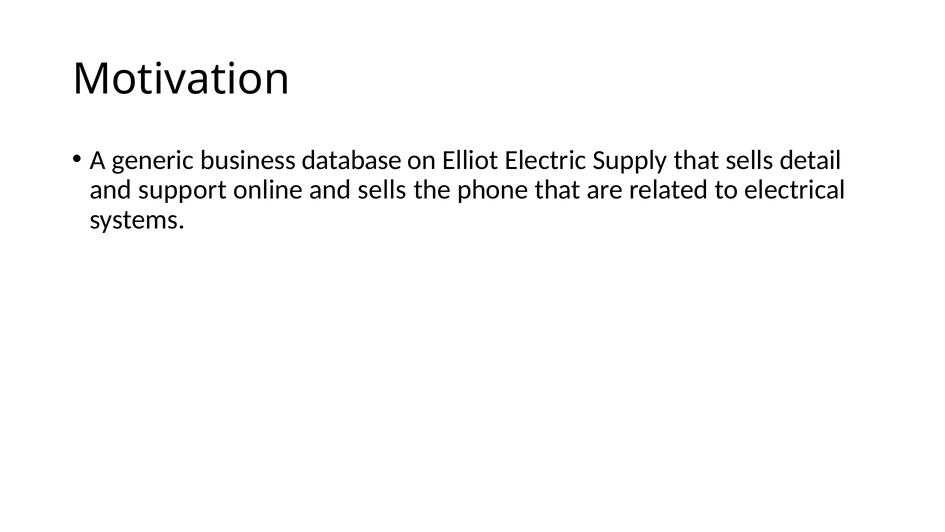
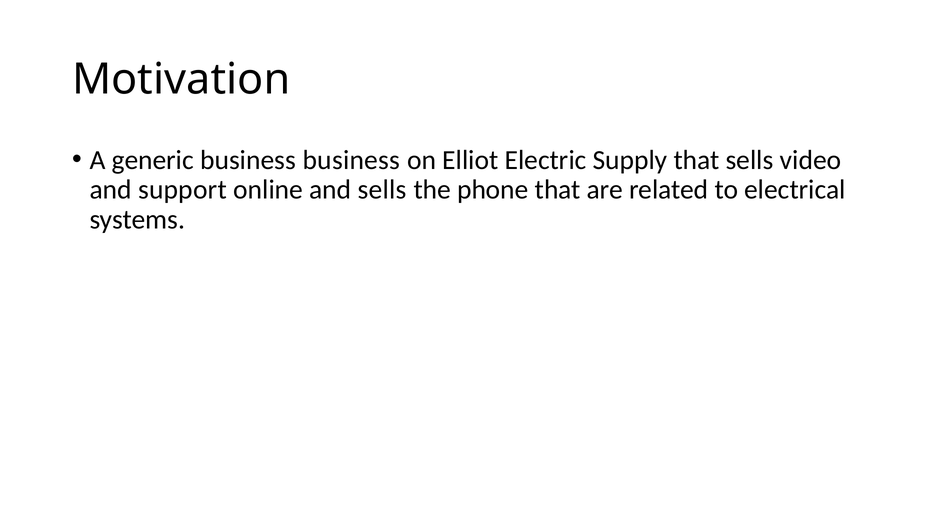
business database: database -> business
detail: detail -> video
